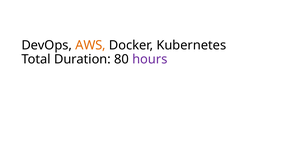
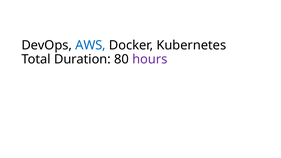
AWS colour: orange -> blue
